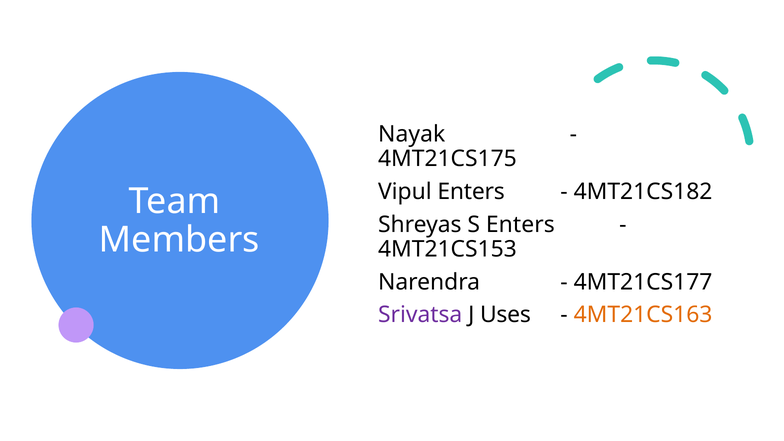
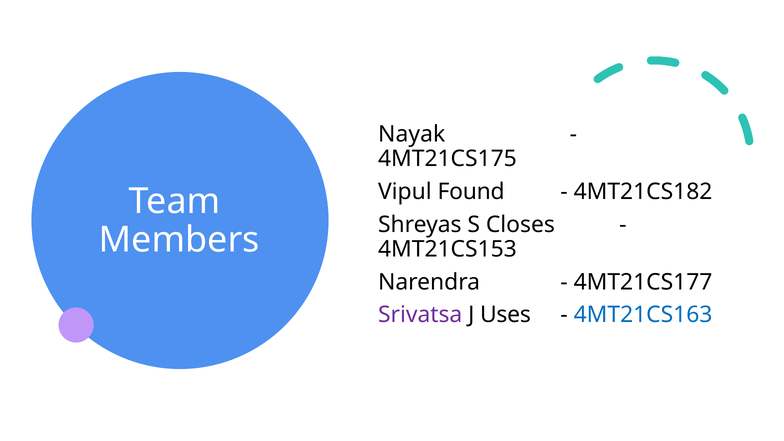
Vipul Enters: Enters -> Found
S Enters: Enters -> Closes
4MT21CS163 colour: orange -> blue
